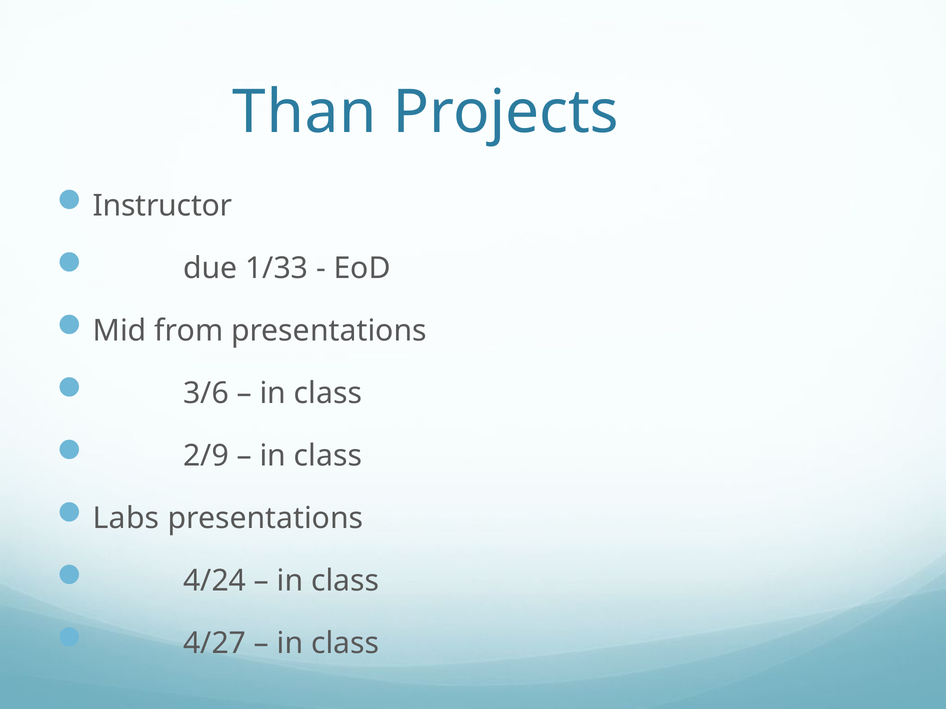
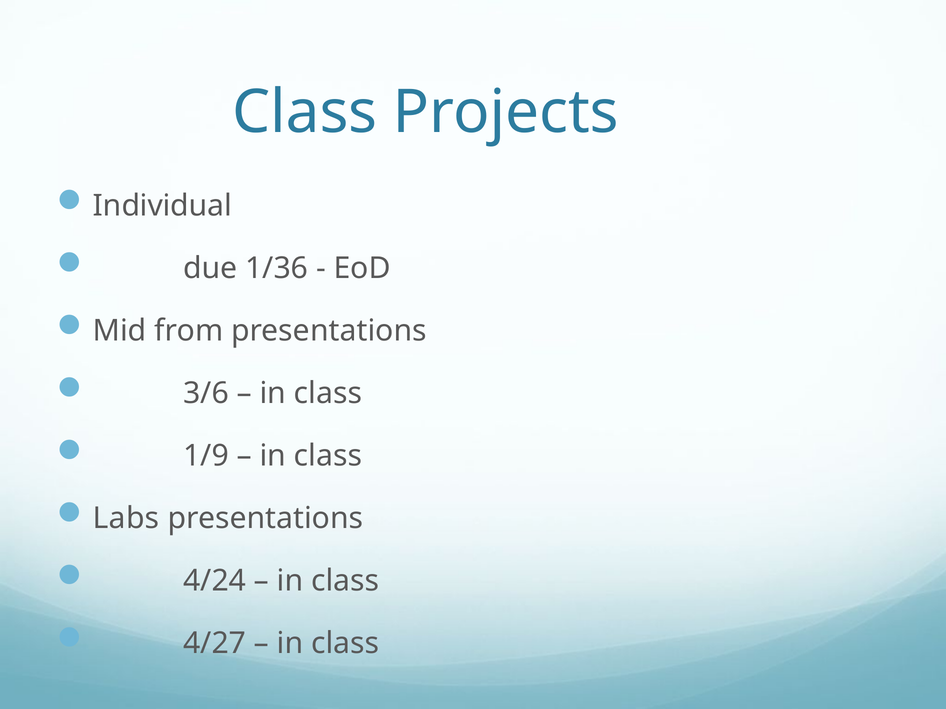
Than at (305, 112): Than -> Class
Instructor: Instructor -> Individual
1/33: 1/33 -> 1/36
2/9: 2/9 -> 1/9
